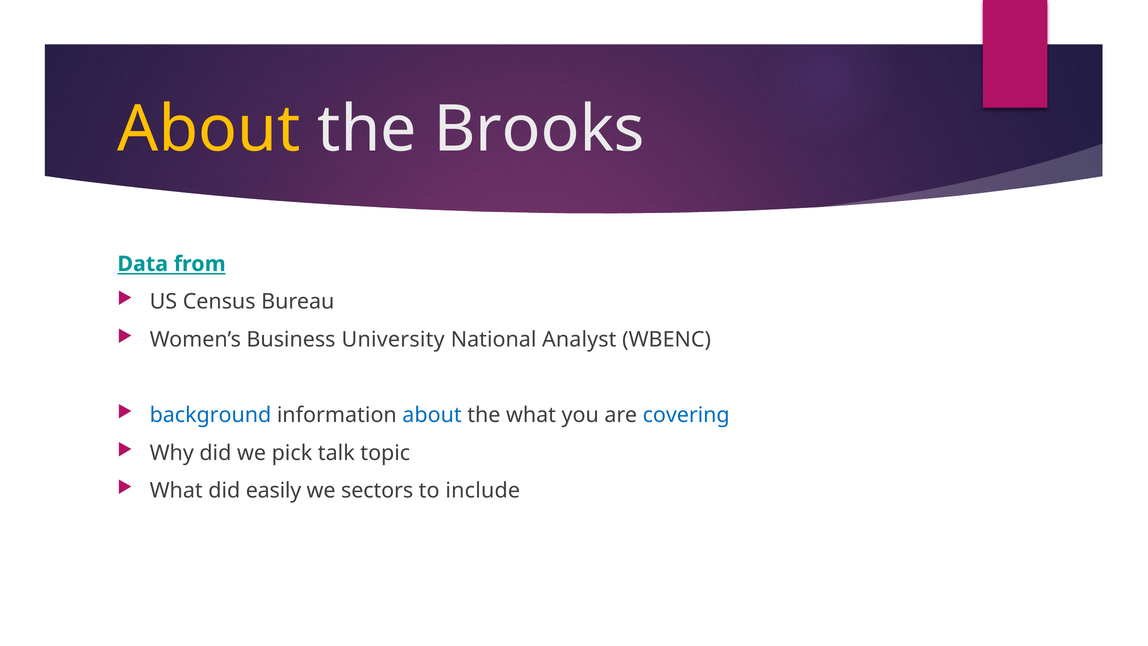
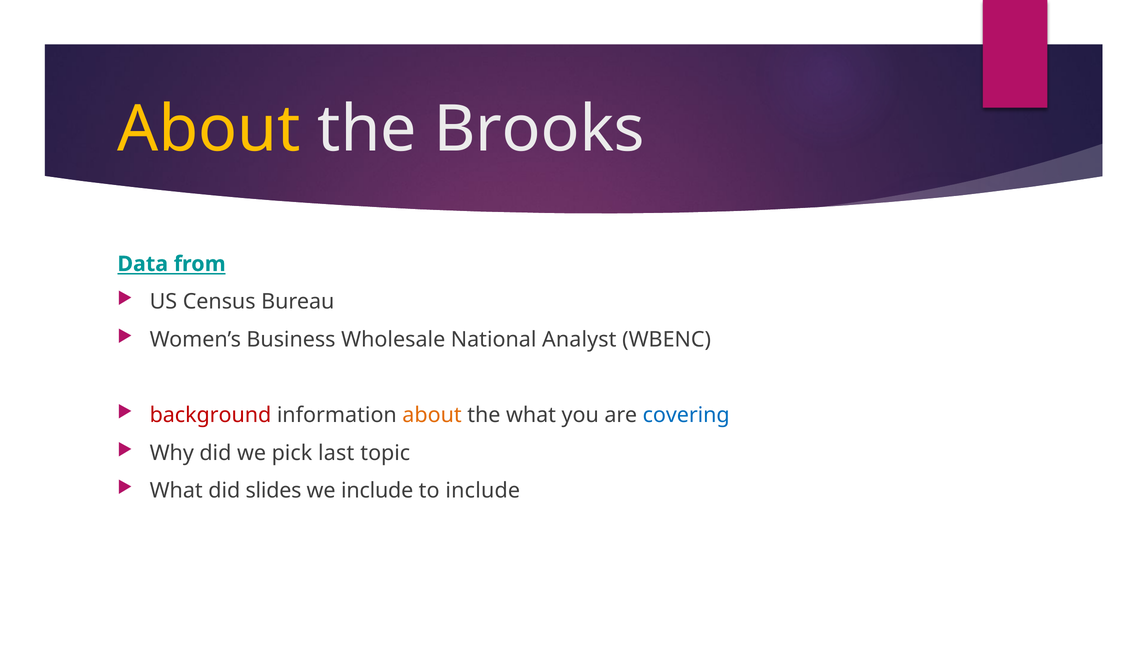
University: University -> Wholesale
background colour: blue -> red
about at (432, 415) colour: blue -> orange
talk: talk -> last
easily: easily -> slides
we sectors: sectors -> include
